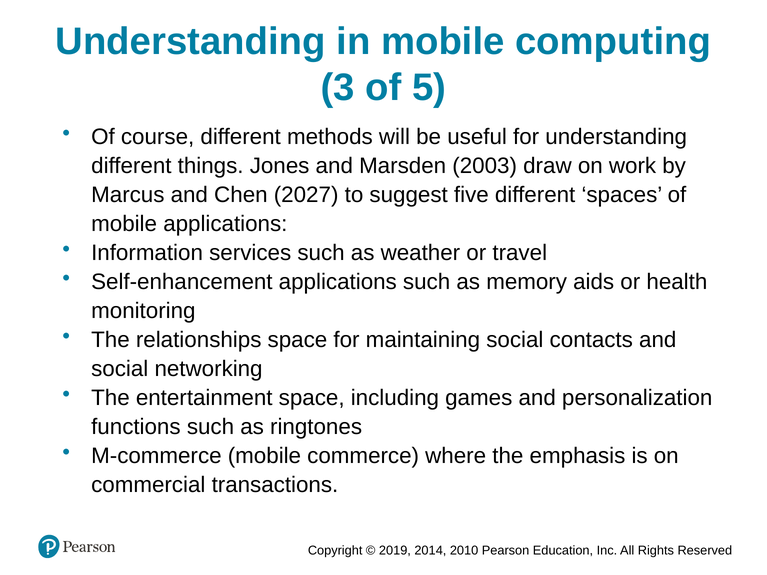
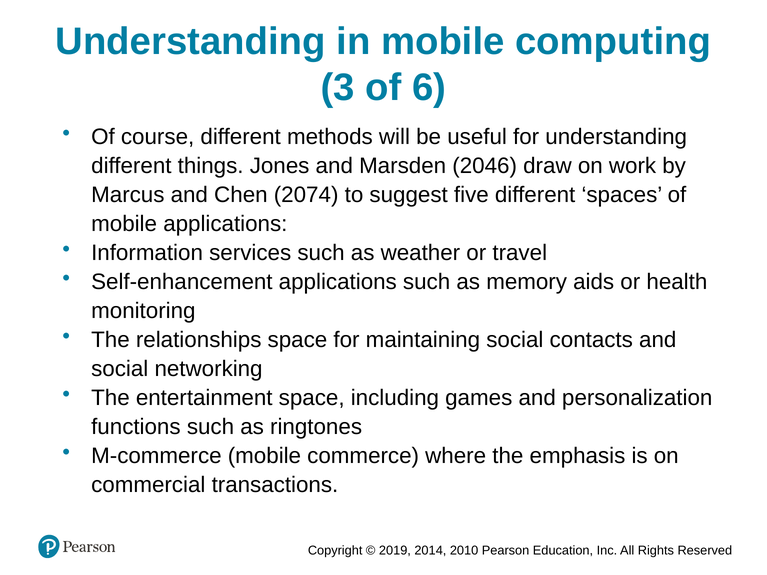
5: 5 -> 6
2003: 2003 -> 2046
2027: 2027 -> 2074
